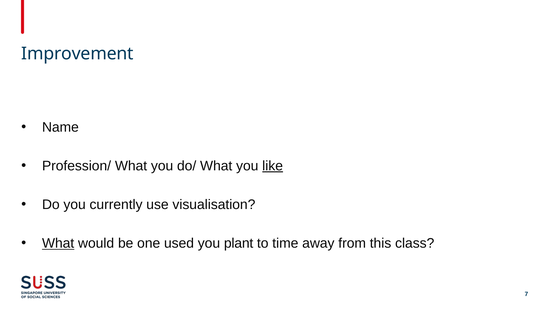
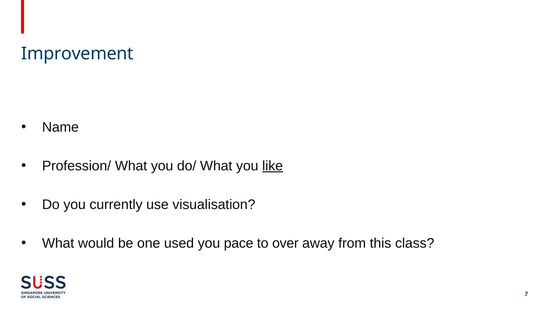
What at (58, 243) underline: present -> none
plant: plant -> pace
time: time -> over
